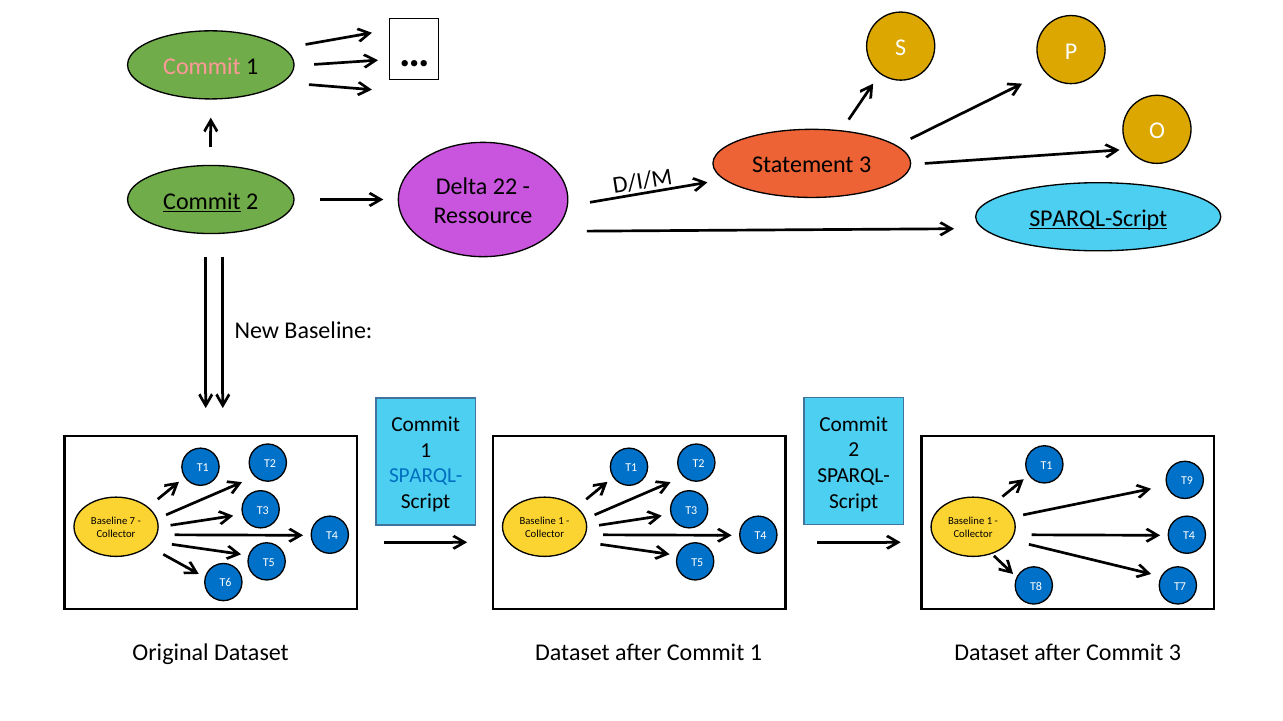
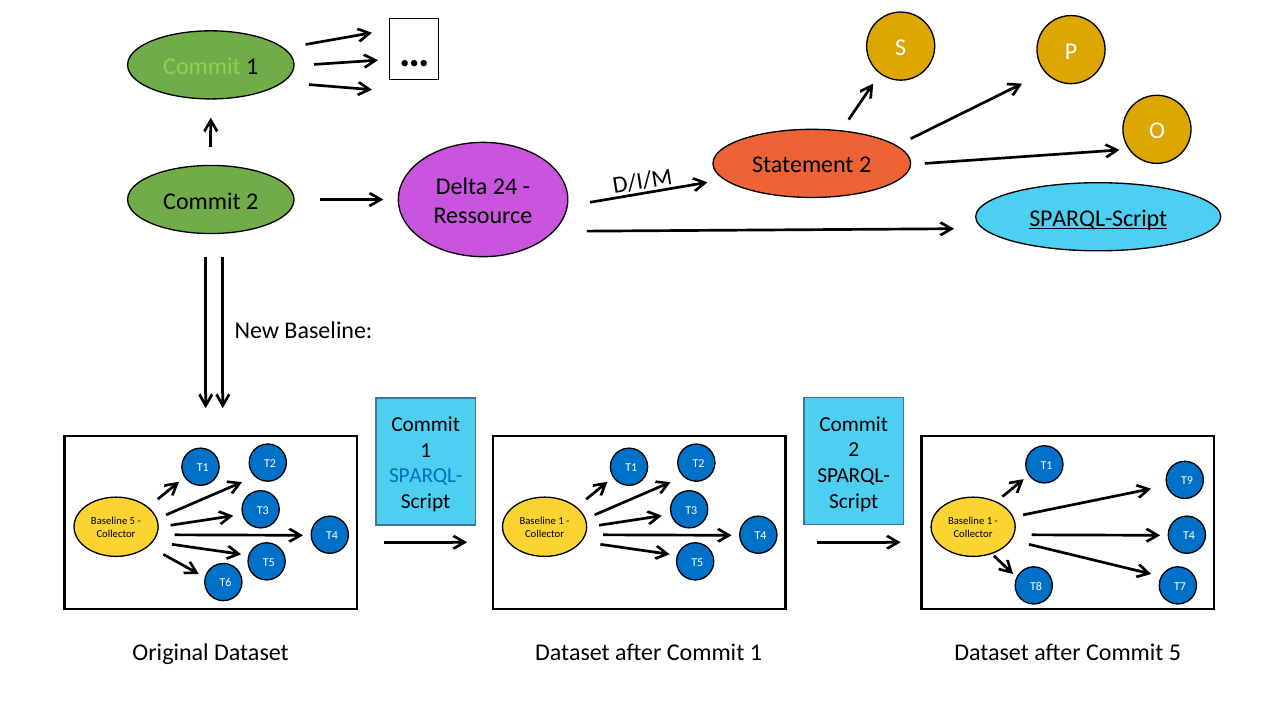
Commit at (202, 67) colour: pink -> light green
Statement 3: 3 -> 2
22: 22 -> 24
Commit at (202, 201) underline: present -> none
Baseline 7: 7 -> 5
Commit 3: 3 -> 5
